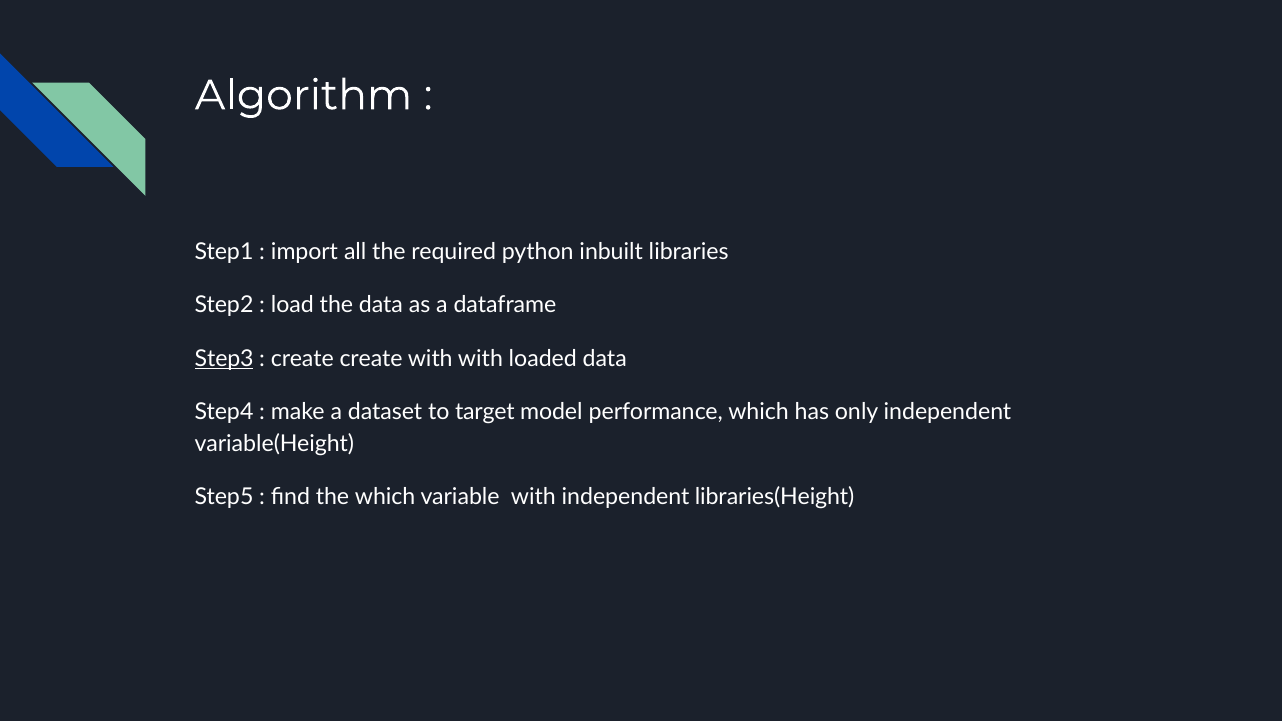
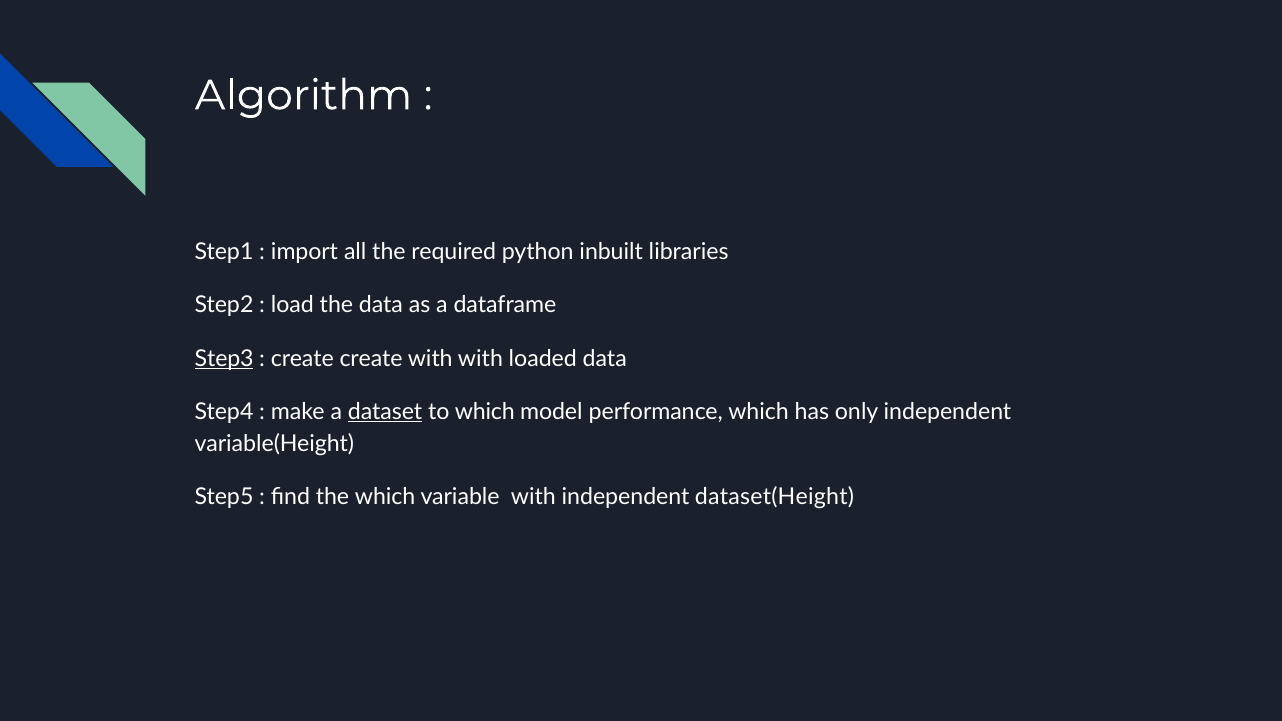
dataset underline: none -> present
to target: target -> which
libraries(Height: libraries(Height -> dataset(Height
